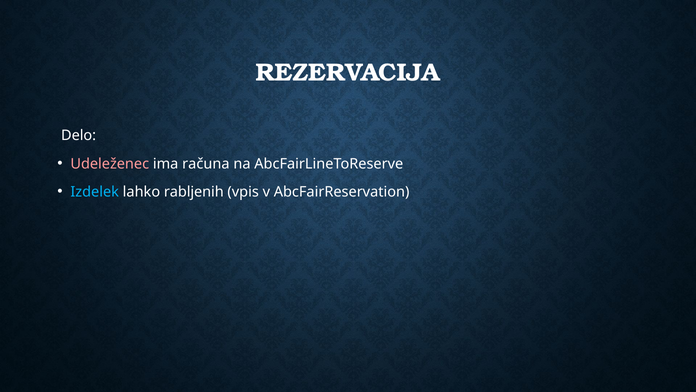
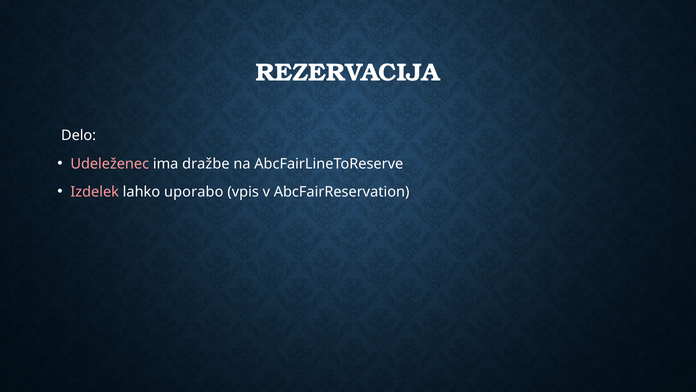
računa: računa -> dražbe
Izdelek colour: light blue -> pink
rabljenih: rabljenih -> uporabo
